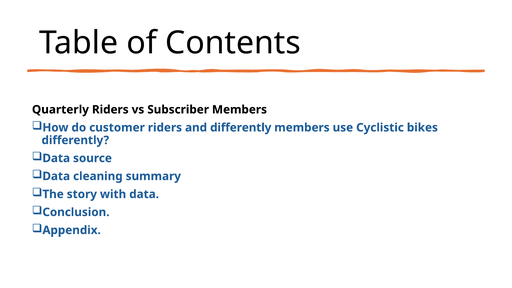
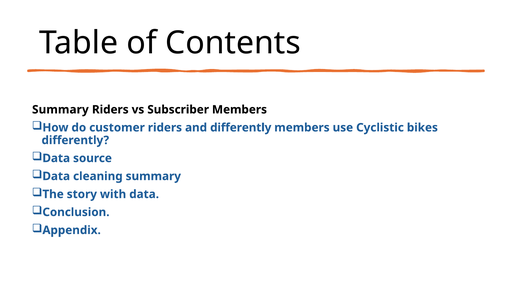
Quarterly at (60, 110): Quarterly -> Summary
